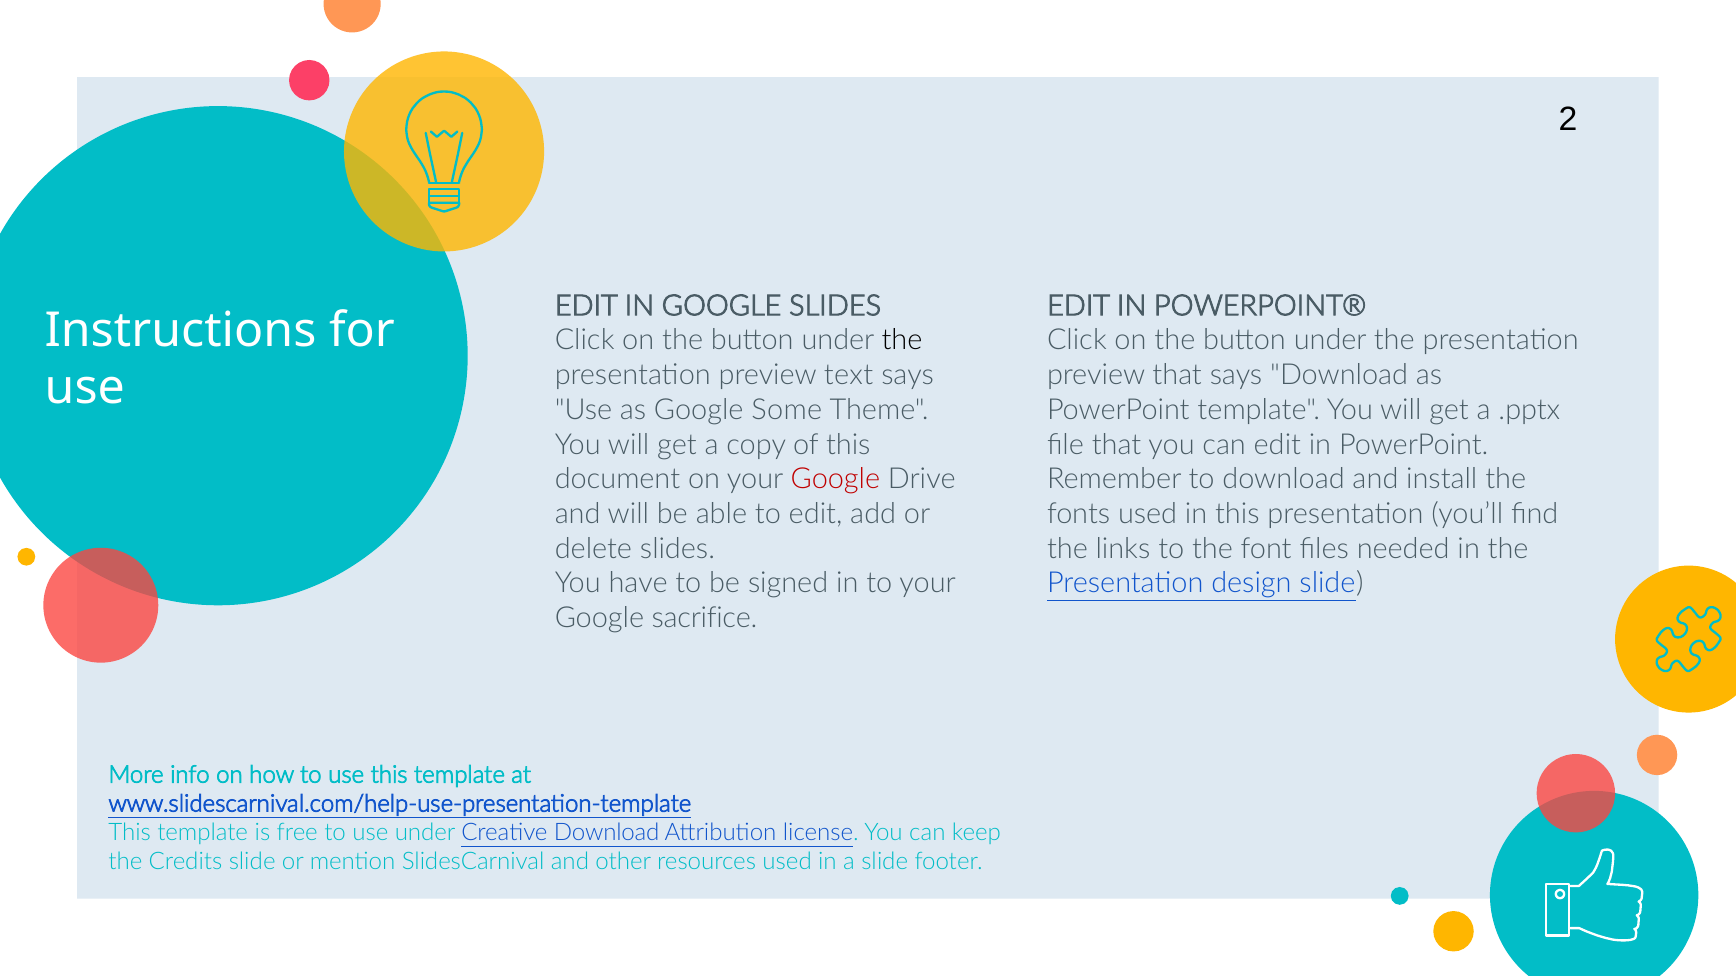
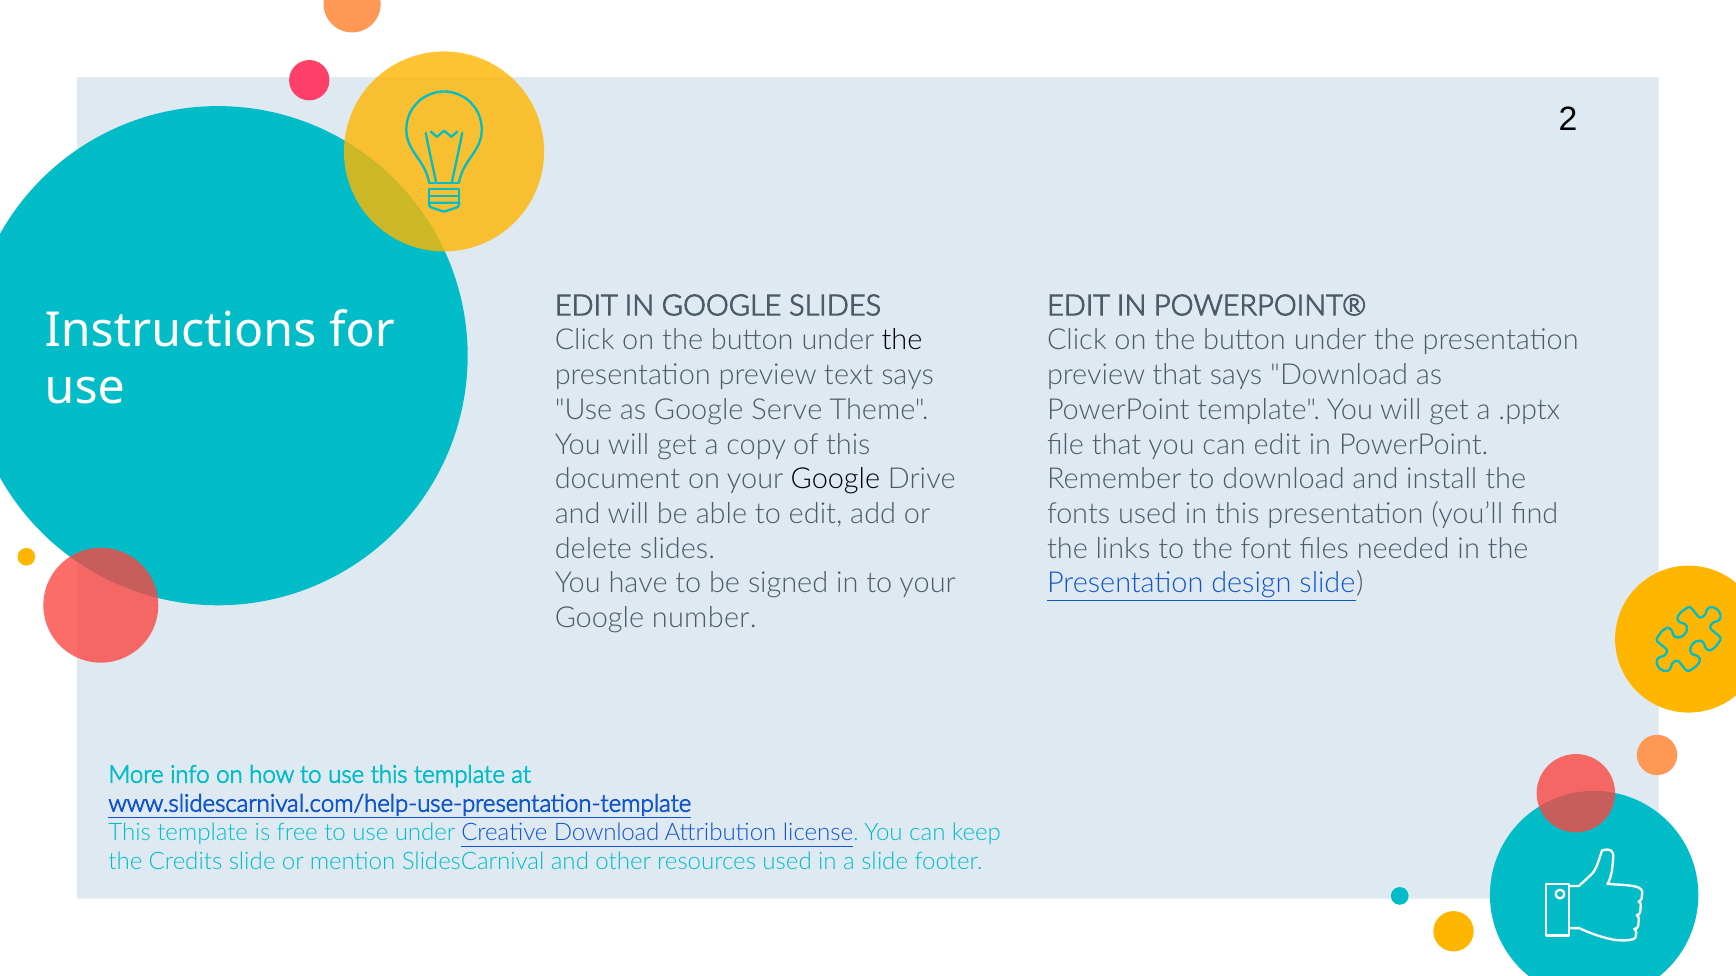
Some: Some -> Serve
Google at (835, 479) colour: red -> black
sacrifice: sacrifice -> number
